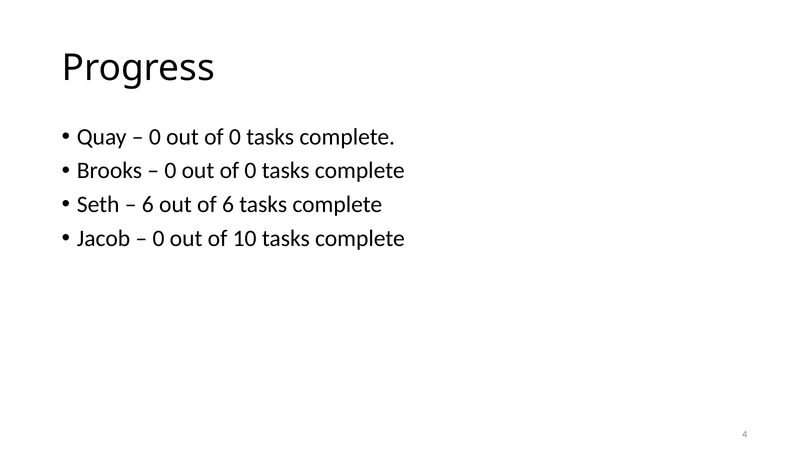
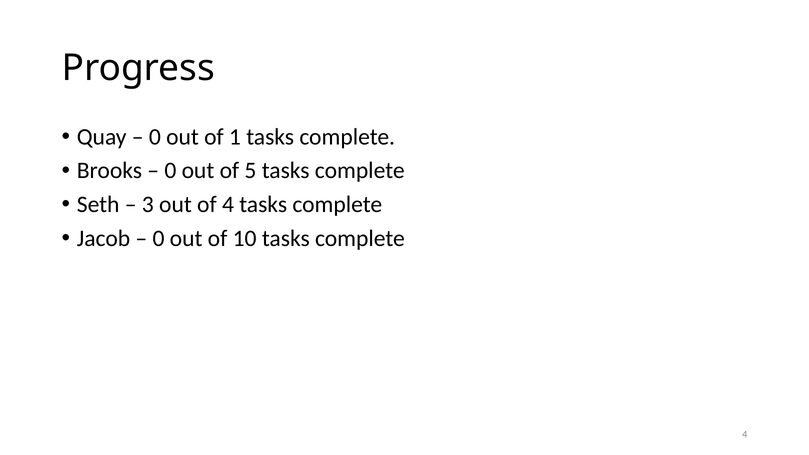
0 at (235, 137): 0 -> 1
0 at (250, 171): 0 -> 5
6 at (148, 205): 6 -> 3
of 6: 6 -> 4
